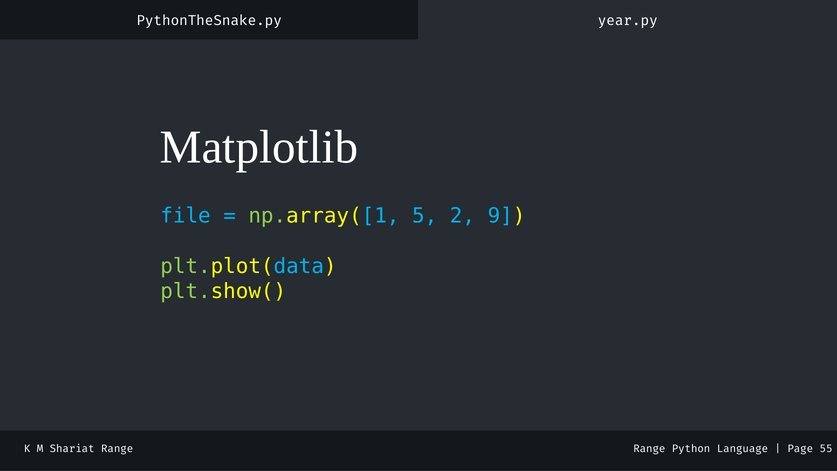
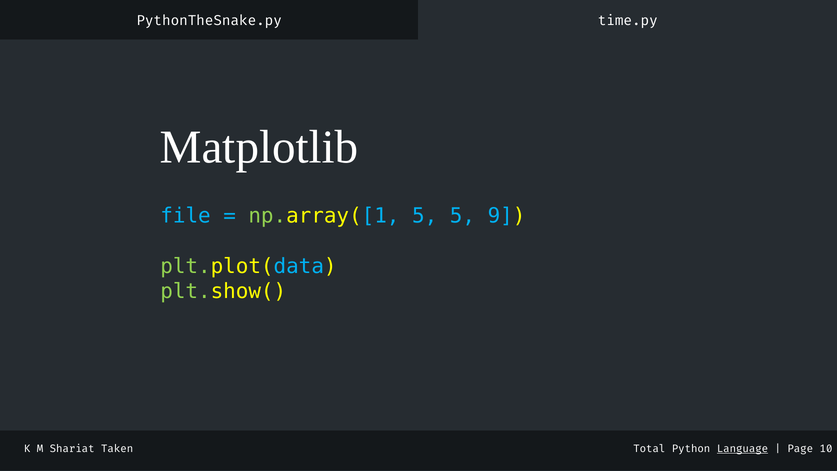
year.py: year.py -> time.py
5 2: 2 -> 5
Shariat Range: Range -> Taken
Range at (649, 449): Range -> Total
Language underline: none -> present
55: 55 -> 10
